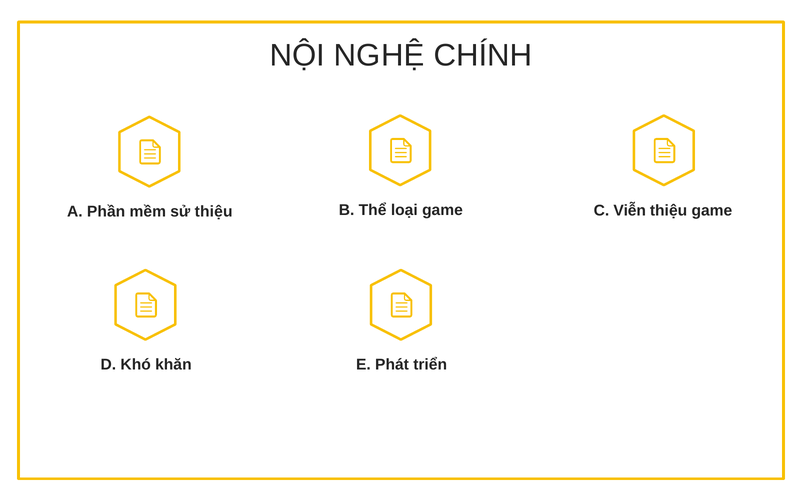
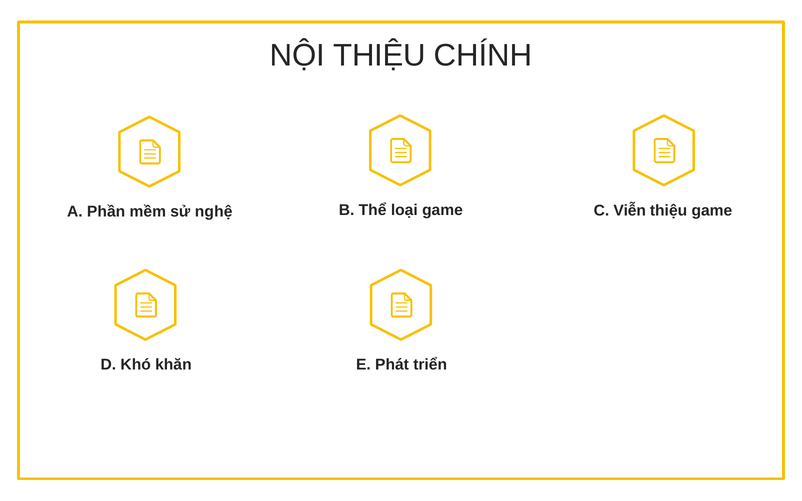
NỘI NGHỆ: NGHỆ -> THIỆU
sử thiệu: thiệu -> nghệ
